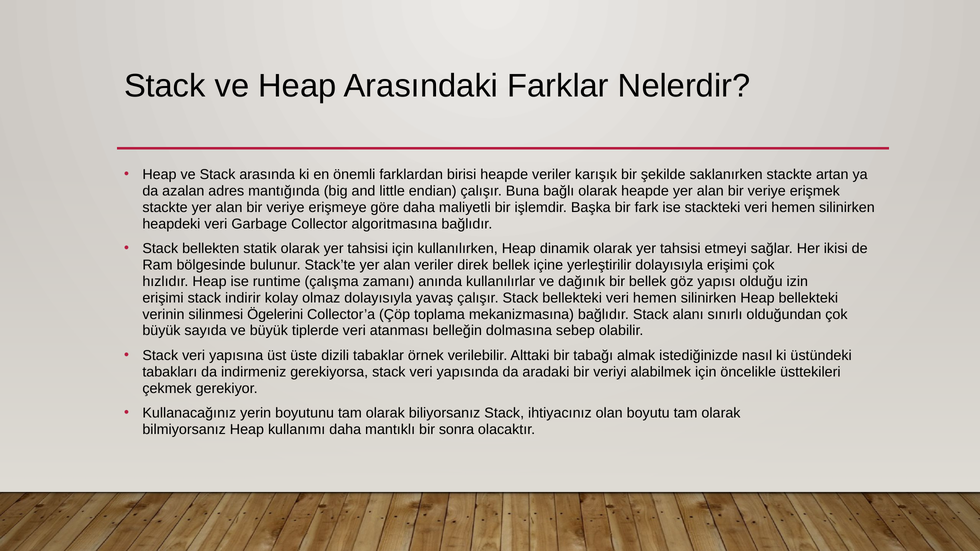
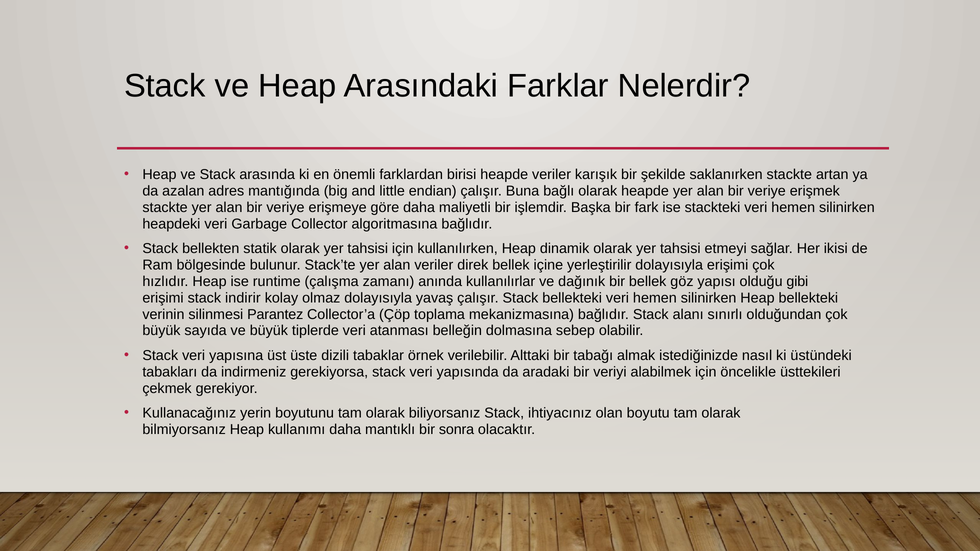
izin: izin -> gibi
Ögelerini: Ögelerini -> Parantez
